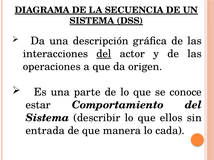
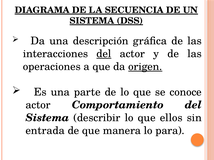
origen underline: none -> present
estar at (38, 105): estar -> actor
cada: cada -> para
